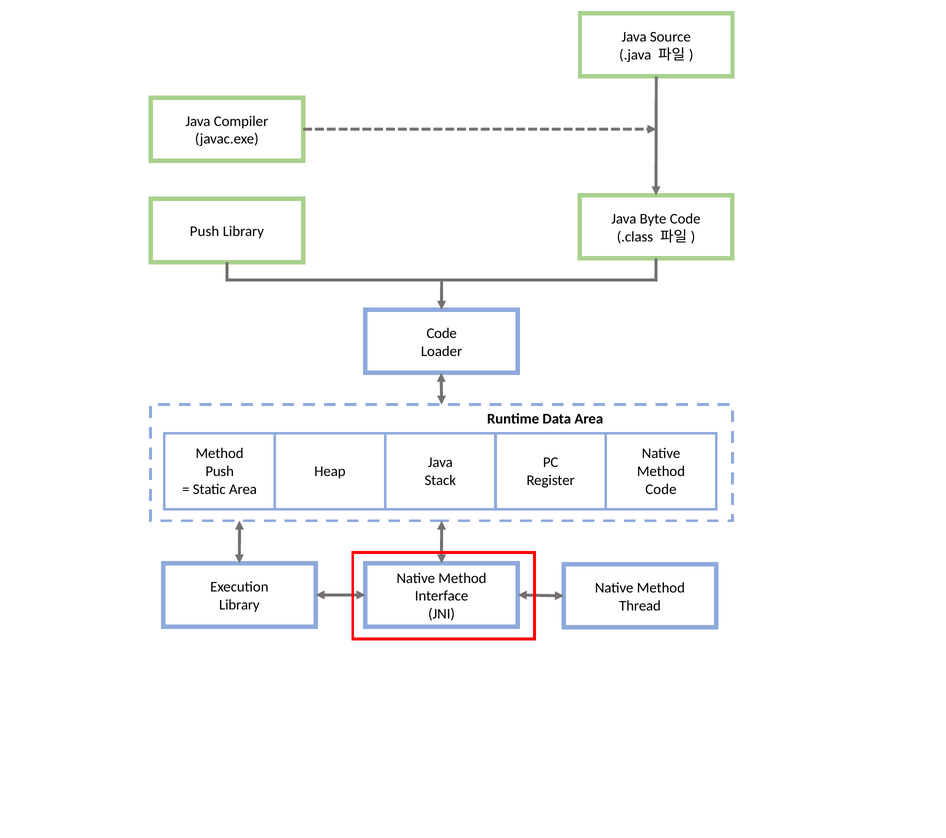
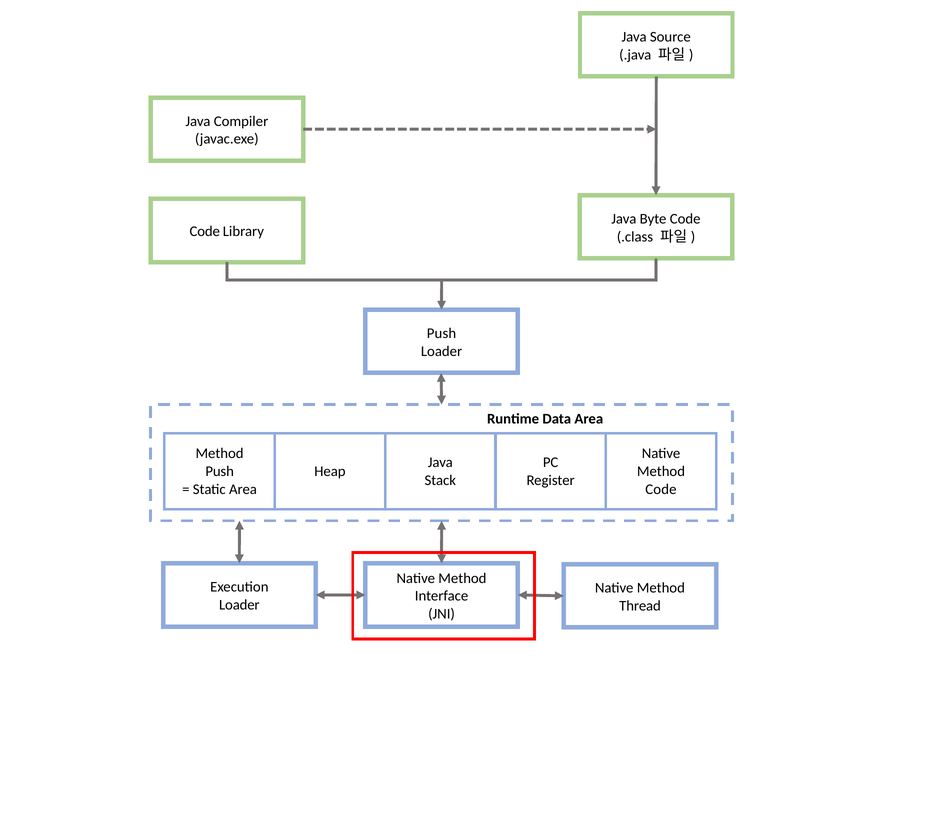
Push at (205, 231): Push -> Code
Code at (442, 333): Code -> Push
Library at (239, 605): Library -> Loader
